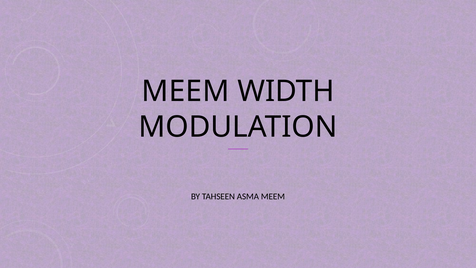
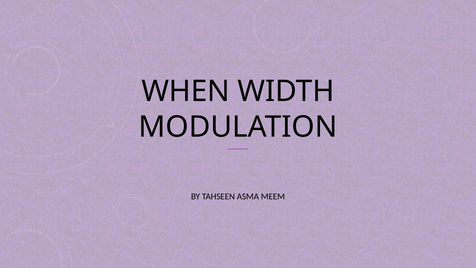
MEEM at (185, 91): MEEM -> WHEN
